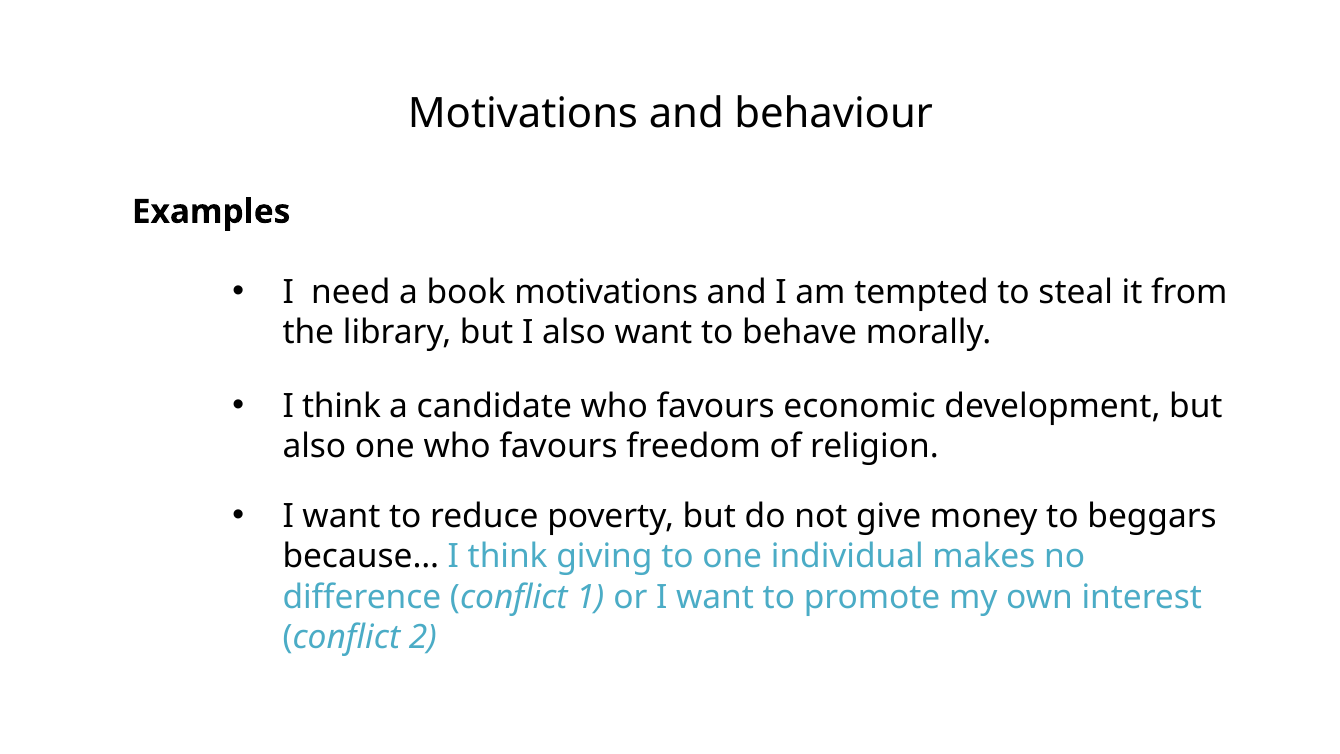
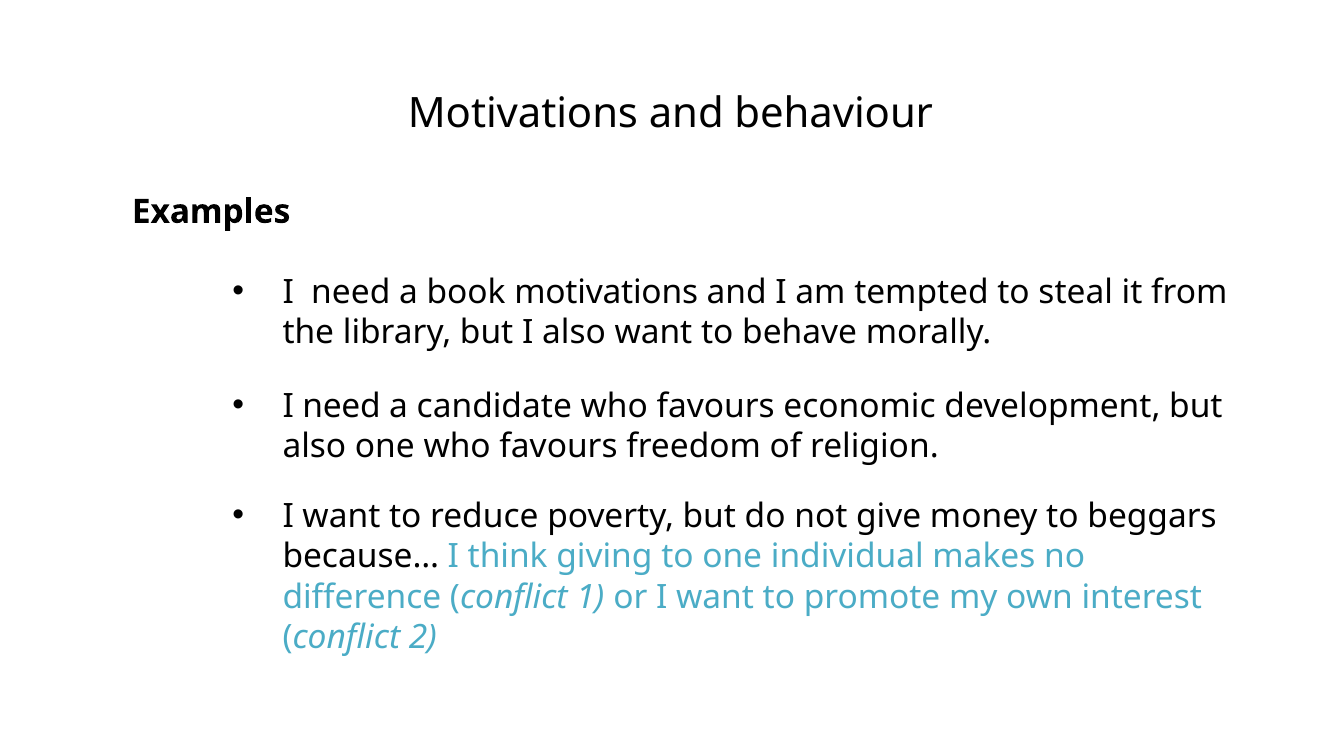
think at (342, 406): think -> need
